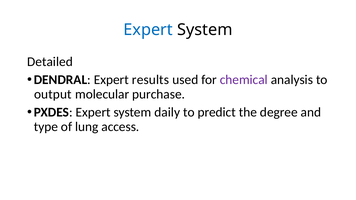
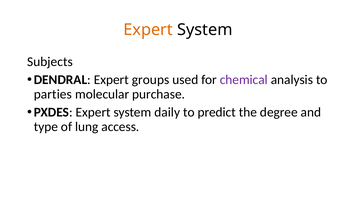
Expert at (148, 30) colour: blue -> orange
Detailed: Detailed -> Subjects
results: results -> groups
output: output -> parties
